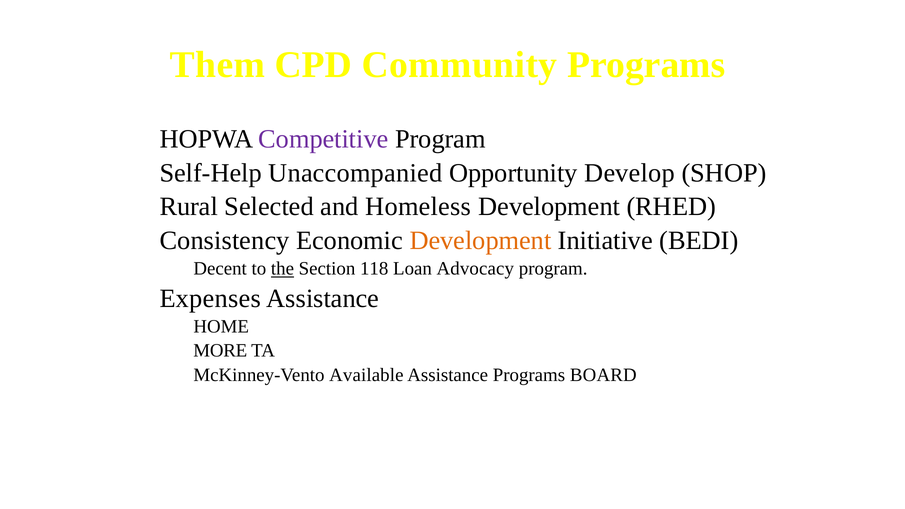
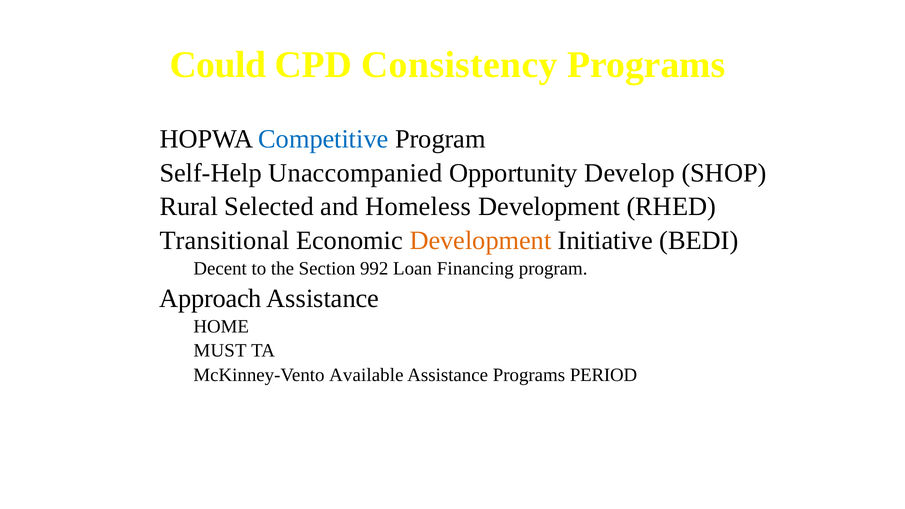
Them: Them -> Could
Community: Community -> Consistency
Competitive colour: purple -> blue
Consistency: Consistency -> Transitional
the underline: present -> none
118: 118 -> 992
Advocacy: Advocacy -> Financing
Expenses: Expenses -> Approach
MORE: MORE -> MUST
BOARD: BOARD -> PERIOD
